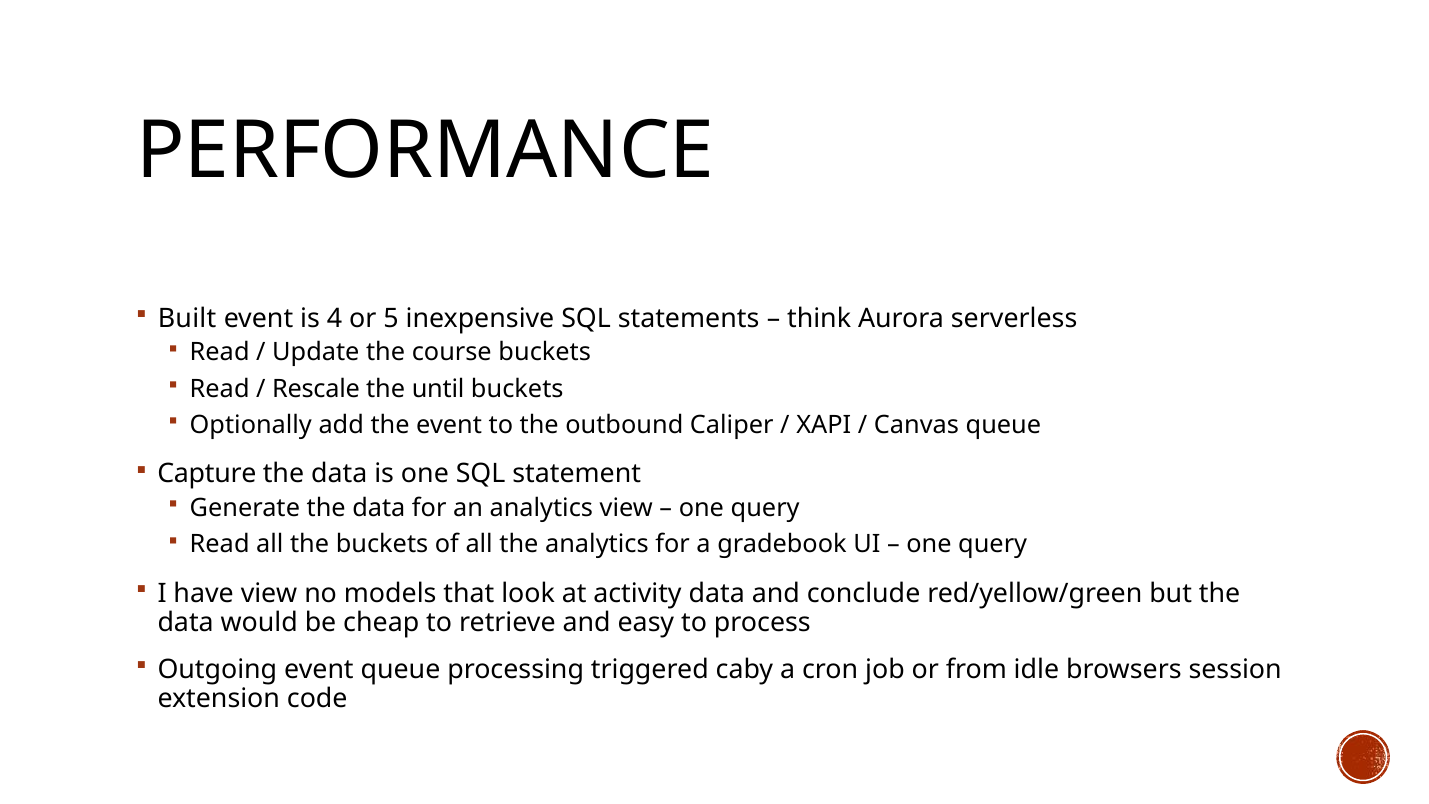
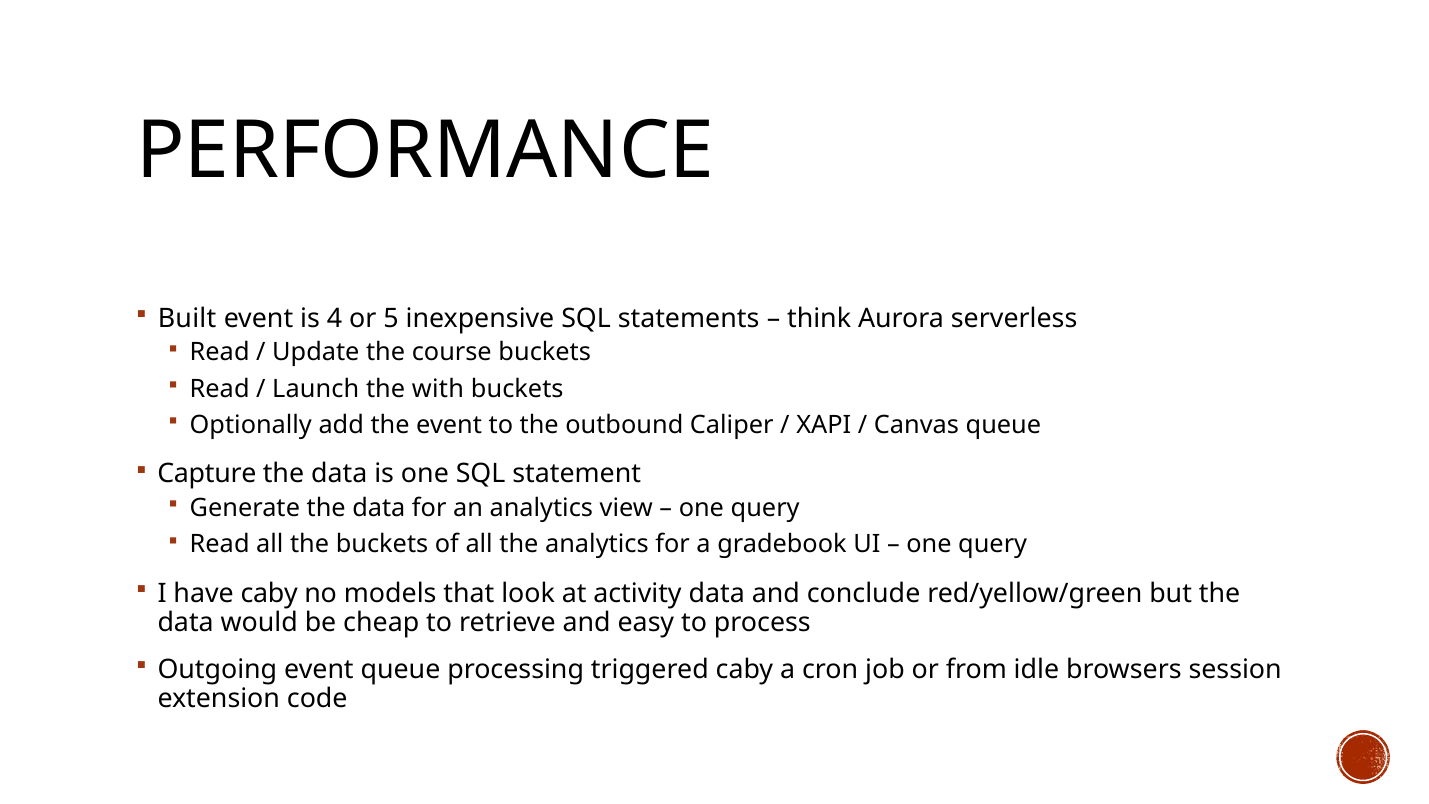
Rescale: Rescale -> Launch
until: until -> with
have view: view -> caby
